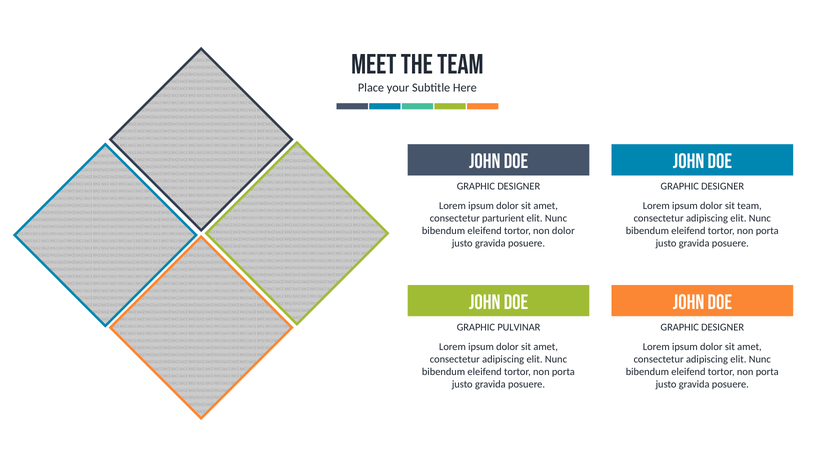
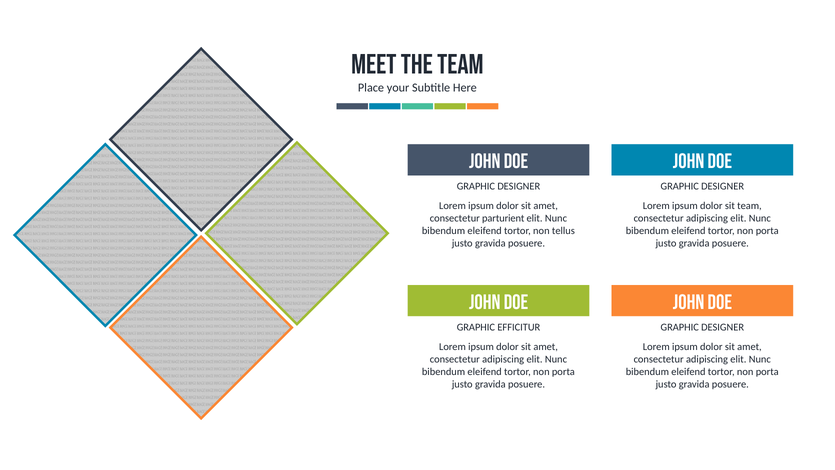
non dolor: dolor -> tellus
PULVINAR: PULVINAR -> EFFICITUR
